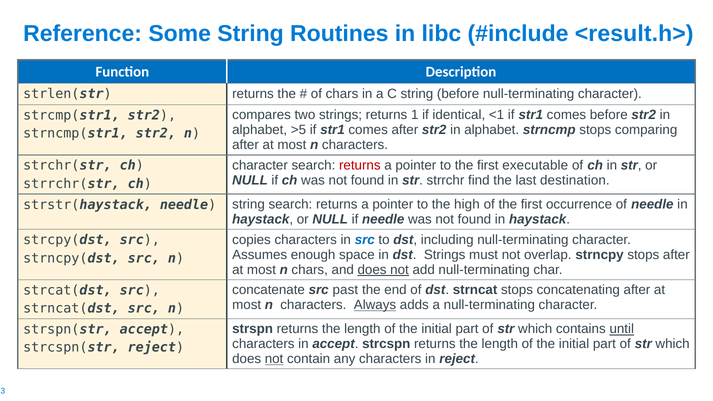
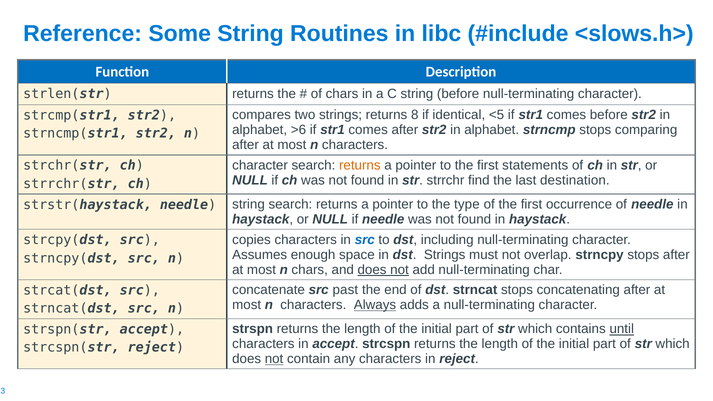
<result.h>: <result.h> -> <slows.h>
1: 1 -> 8
<1: <1 -> <5
>5: >5 -> >6
returns at (360, 165) colour: red -> orange
executable: executable -> statements
high: high -> type
